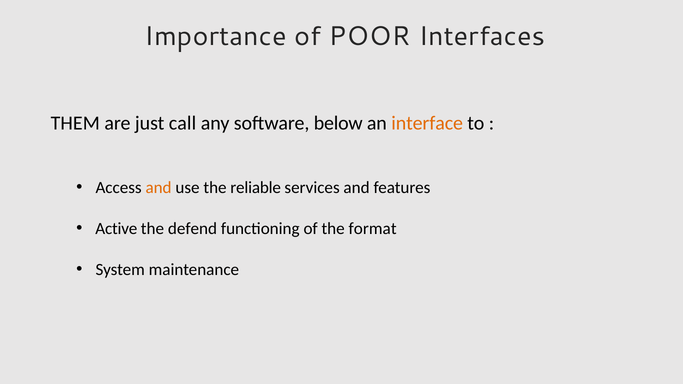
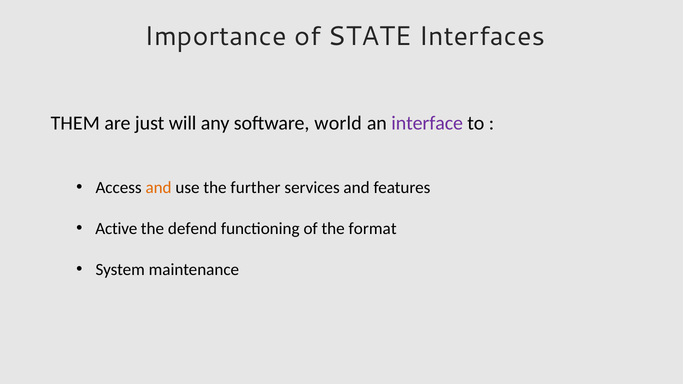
POOR: POOR -> STATE
call: call -> will
below: below -> world
interface colour: orange -> purple
reliable: reliable -> further
